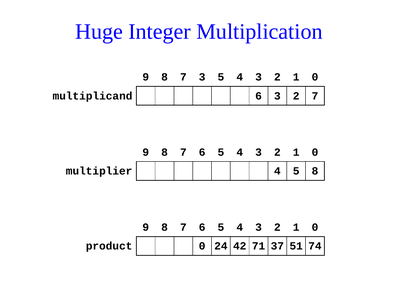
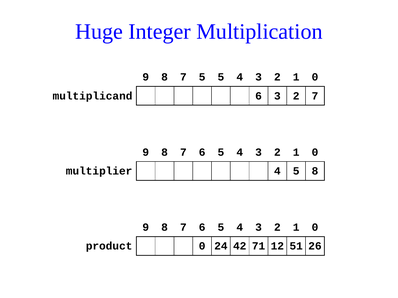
7 3: 3 -> 5
37: 37 -> 12
74: 74 -> 26
